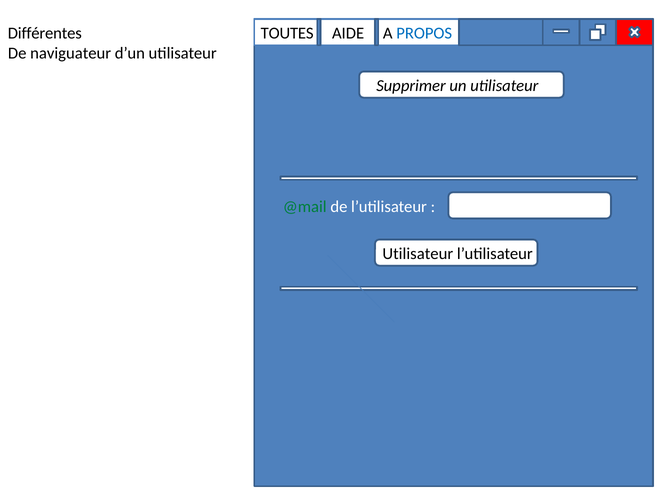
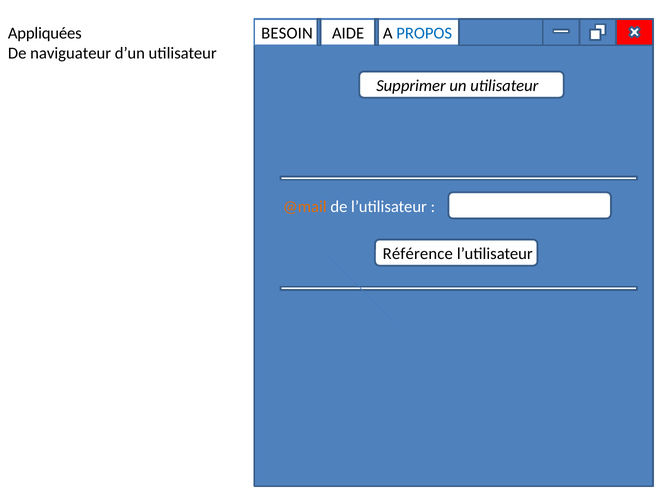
Différentes: Différentes -> Appliquées
TOUTES: TOUTES -> BESOIN
@mail colour: green -> orange
Utilisateur at (418, 254): Utilisateur -> Référence
